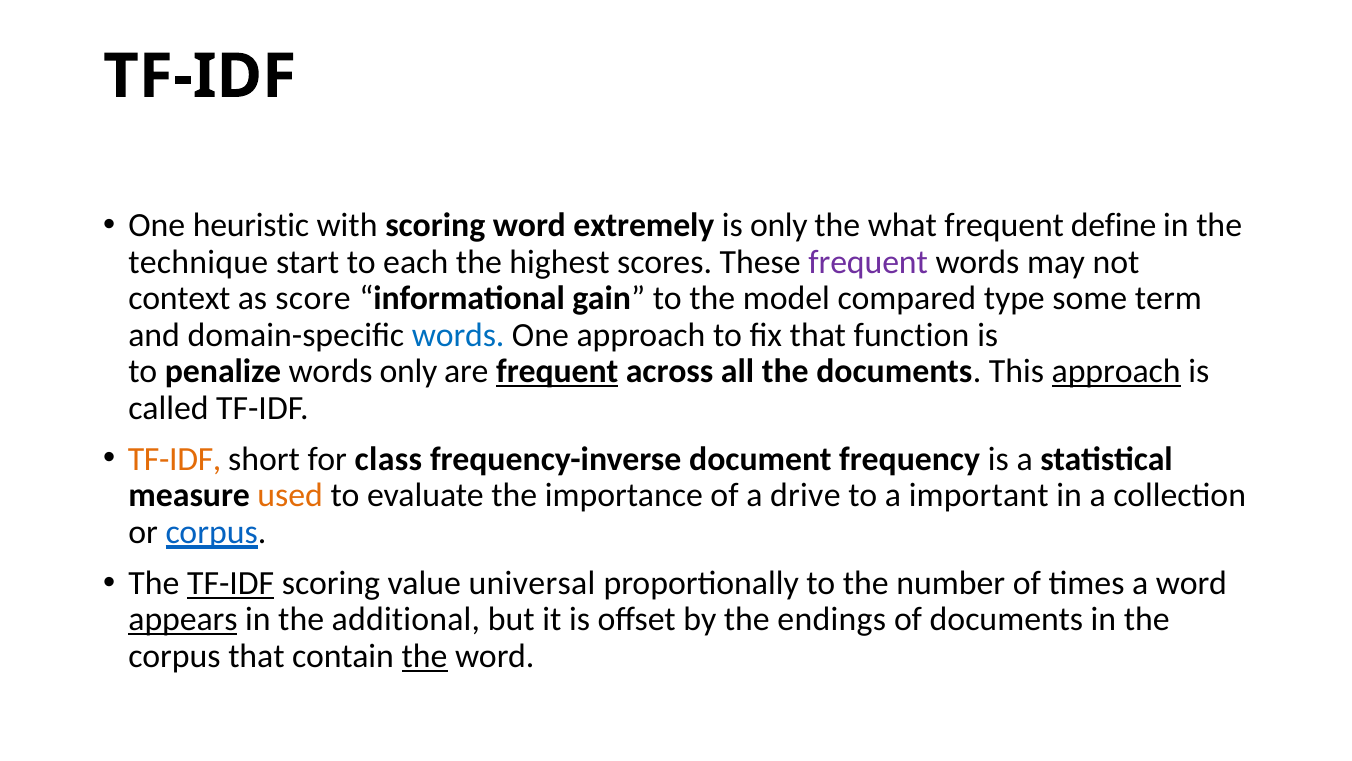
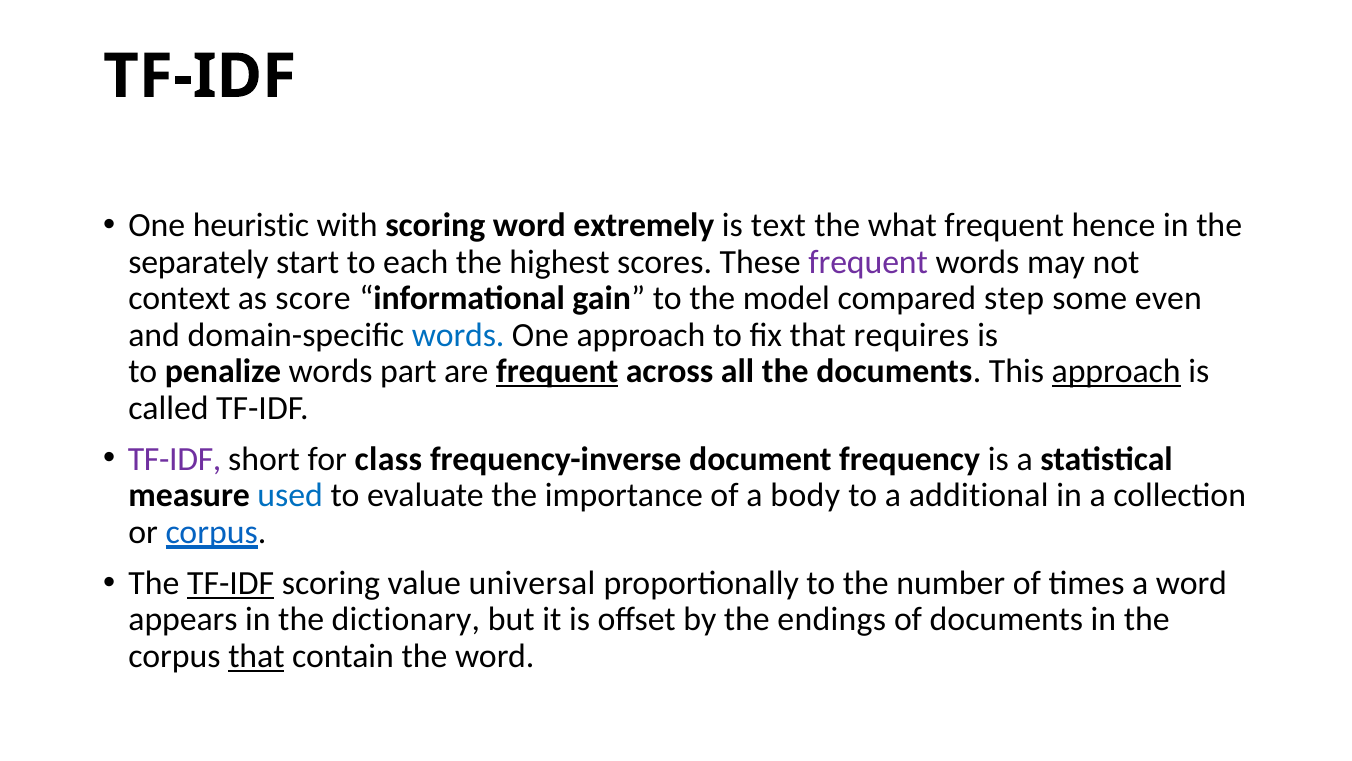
is only: only -> text
define: define -> hence
technique: technique -> separately
type: type -> step
term: term -> even
function: function -> requires
words only: only -> part
TF-IDF at (175, 459) colour: orange -> purple
used colour: orange -> blue
drive: drive -> body
important: important -> additional
appears underline: present -> none
additional: additional -> dictionary
that at (256, 656) underline: none -> present
the at (425, 656) underline: present -> none
